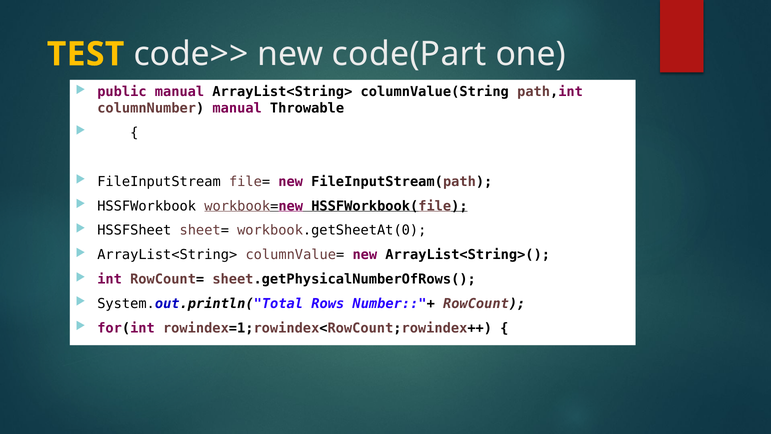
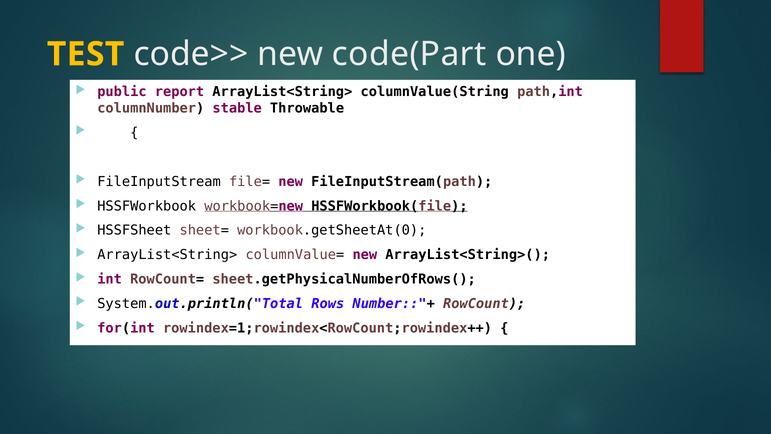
public manual: manual -> report
columnNumber manual: manual -> stable
